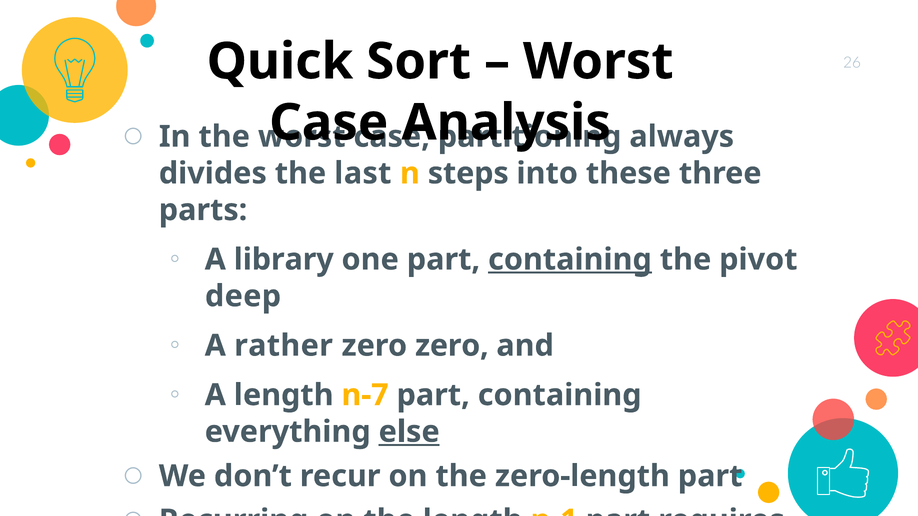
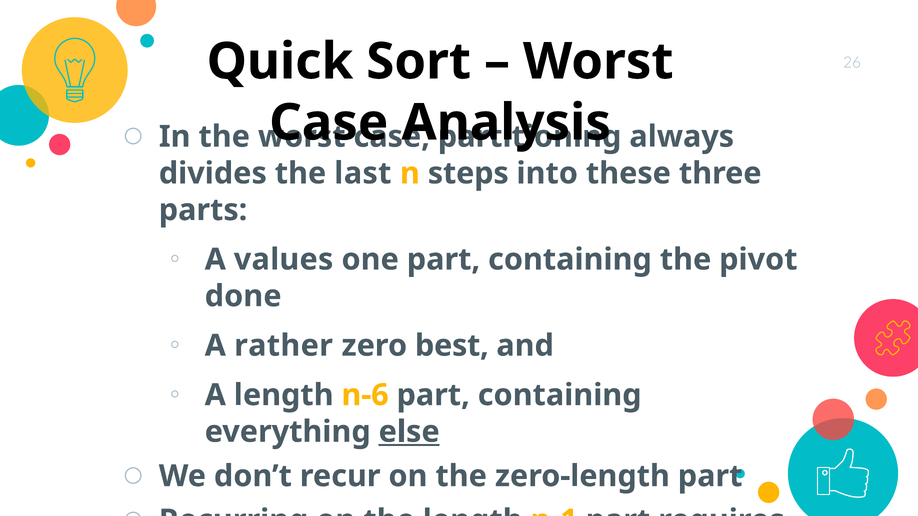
library: library -> values
containing at (570, 260) underline: present -> none
deep: deep -> done
zero zero: zero -> best
n-7: n-7 -> n-6
